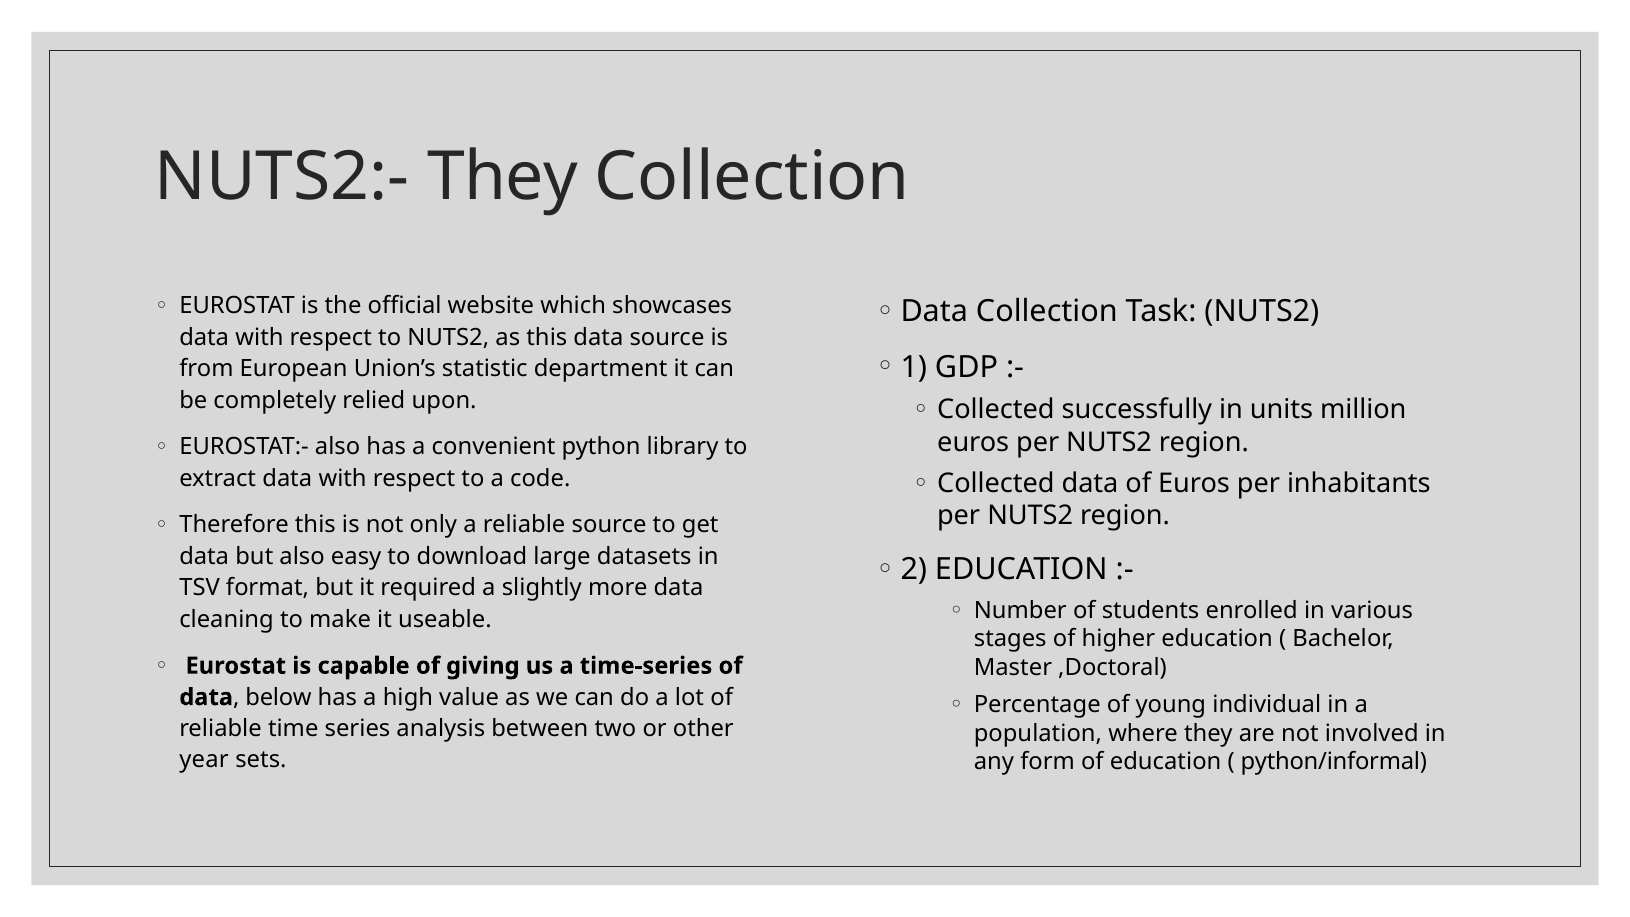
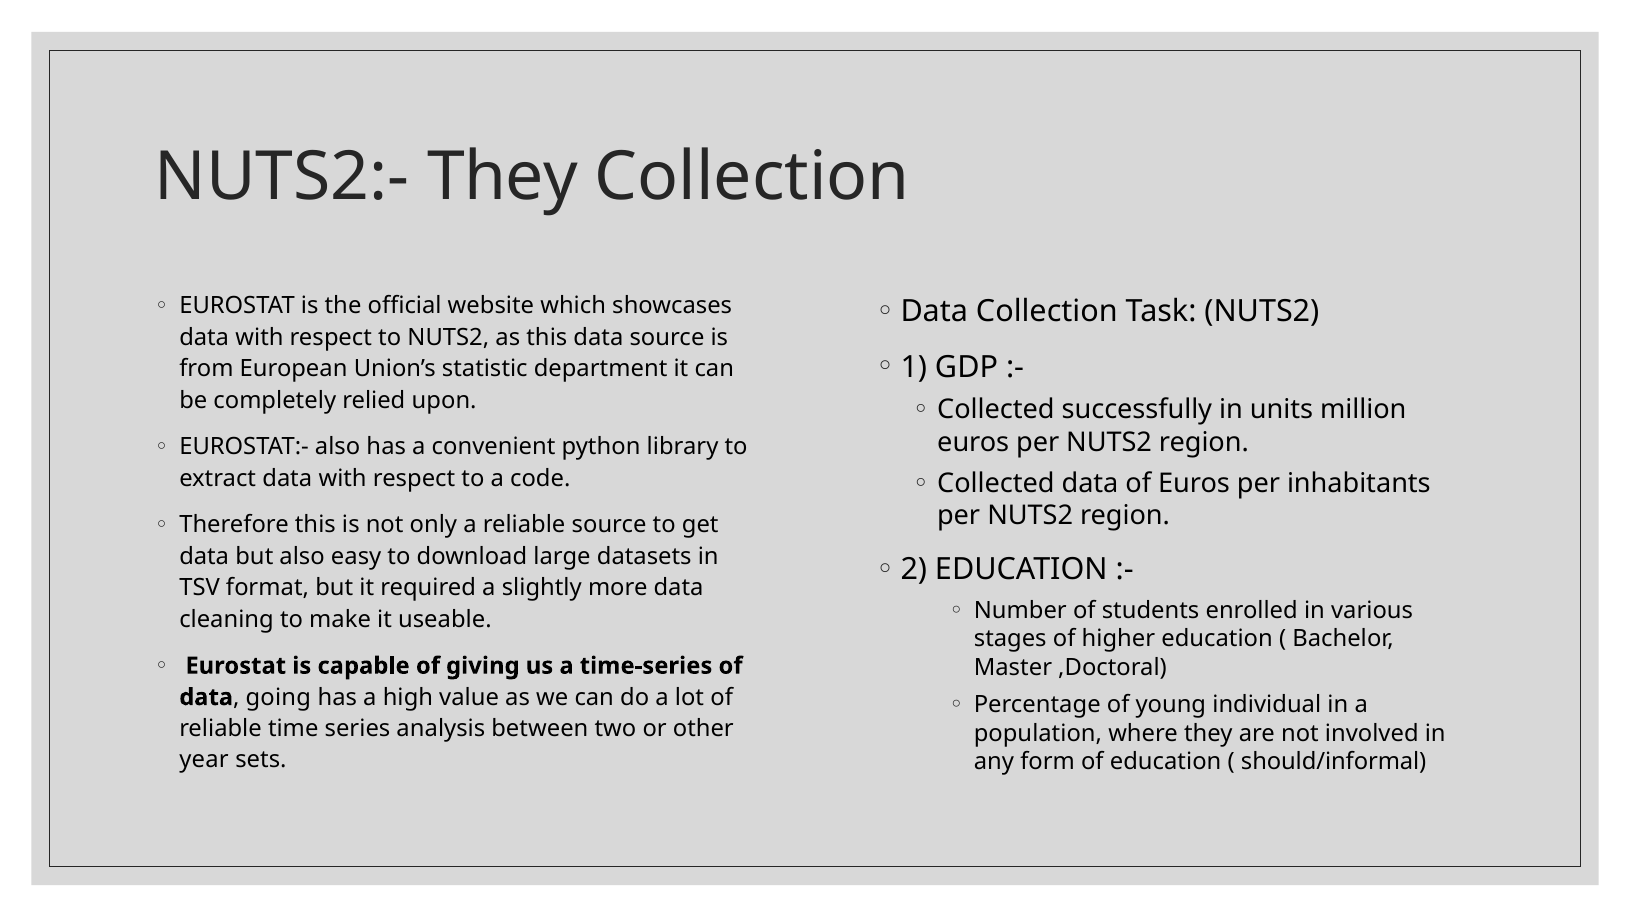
below: below -> going
python/informal: python/informal -> should/informal
